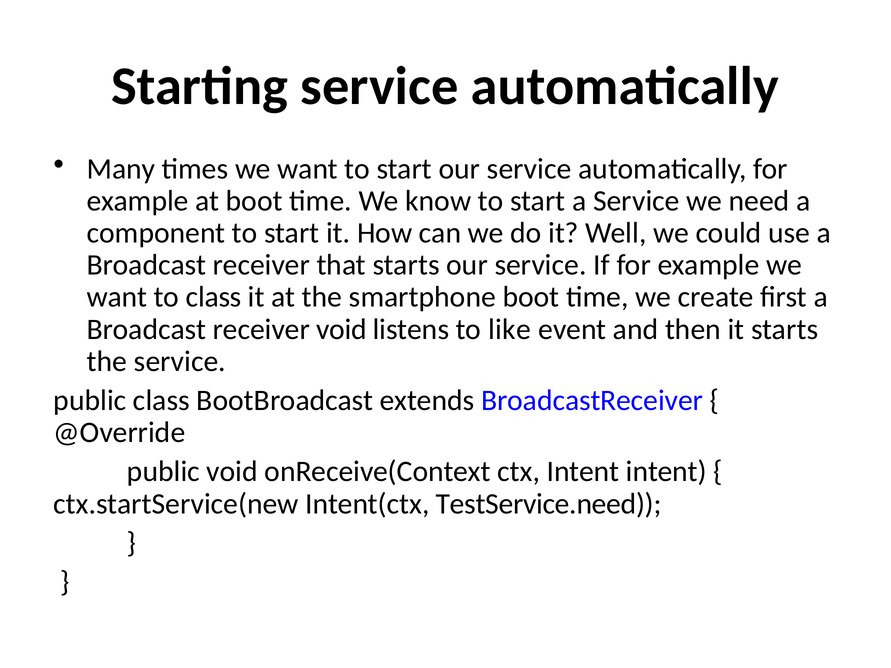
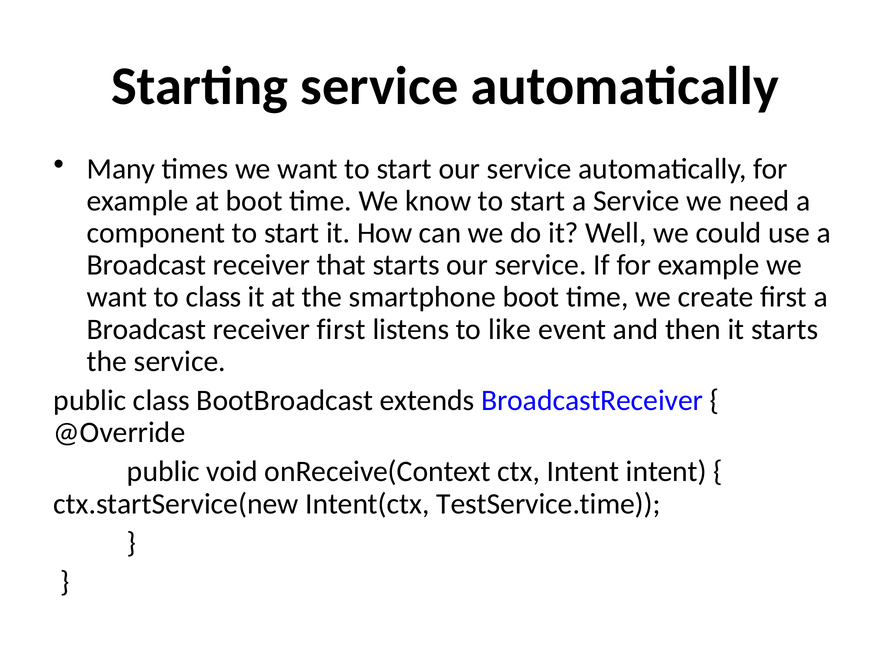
receiver void: void -> first
TestService.need: TestService.need -> TestService.time
